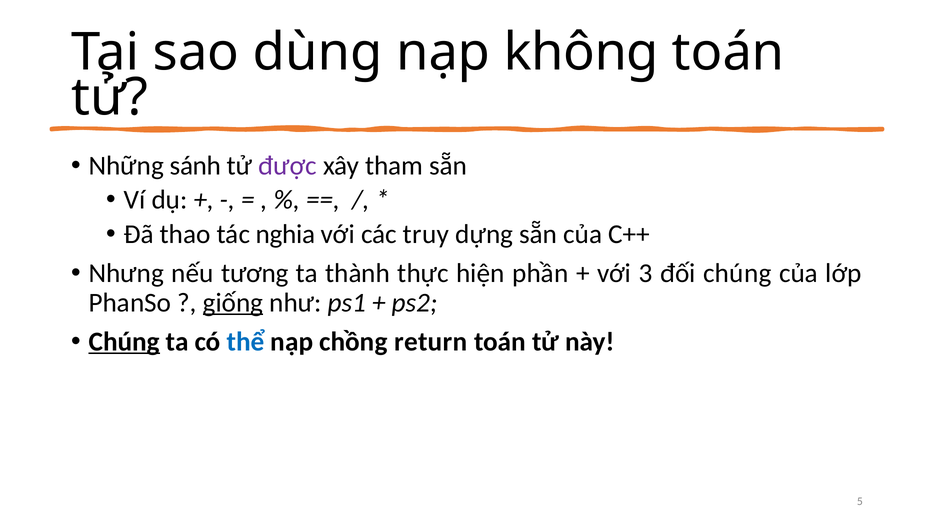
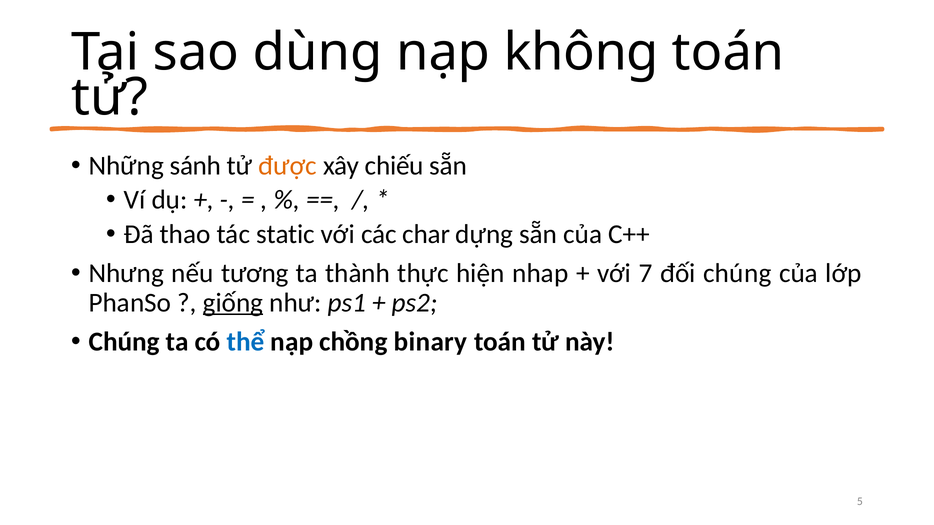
được colour: purple -> orange
tham: tham -> chiếu
nghia: nghia -> static
truy: truy -> char
phần: phần -> nhap
3: 3 -> 7
Chúng at (124, 342) underline: present -> none
return: return -> binary
